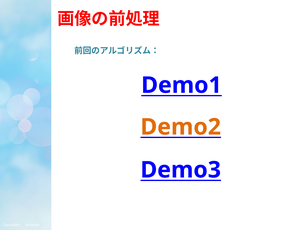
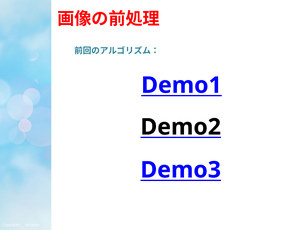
Demo2 colour: orange -> black
